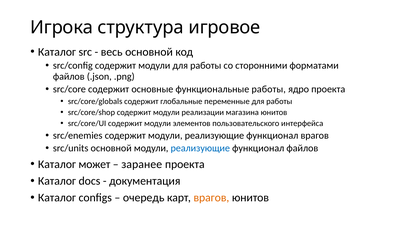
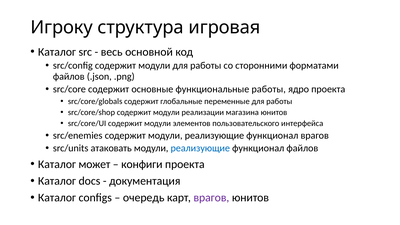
Игрока: Игрока -> Игроку
игровое: игровое -> игровая
src/units основной: основной -> атаковать
заранее: заранее -> конфиги
врагов at (211, 198) colour: orange -> purple
